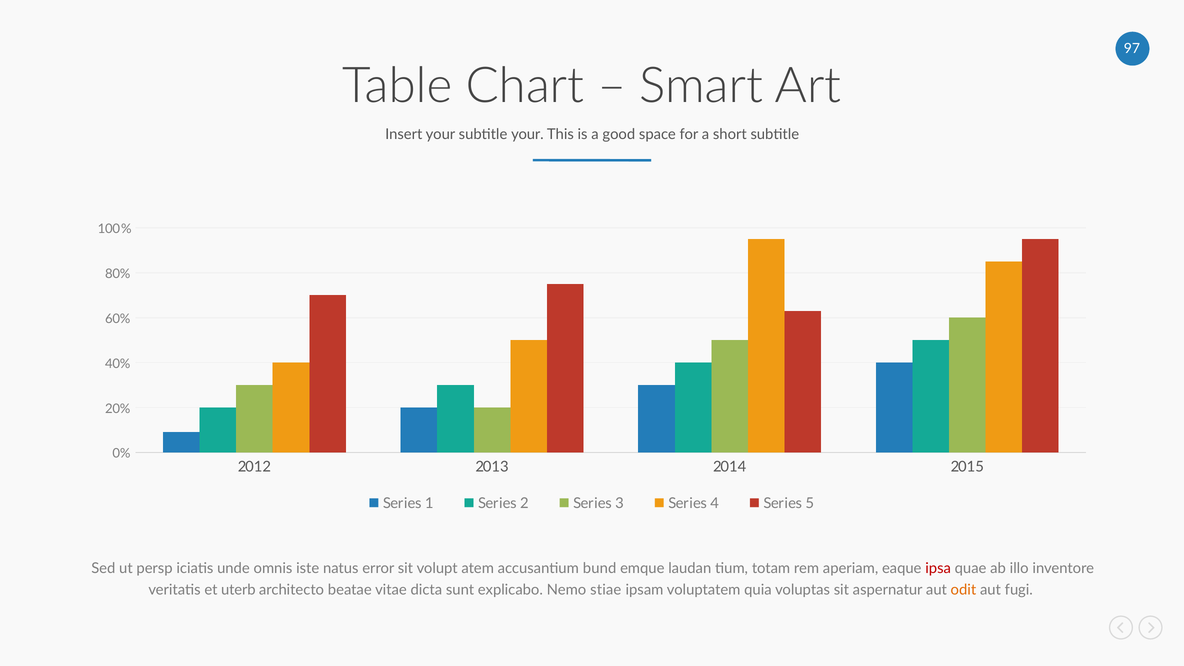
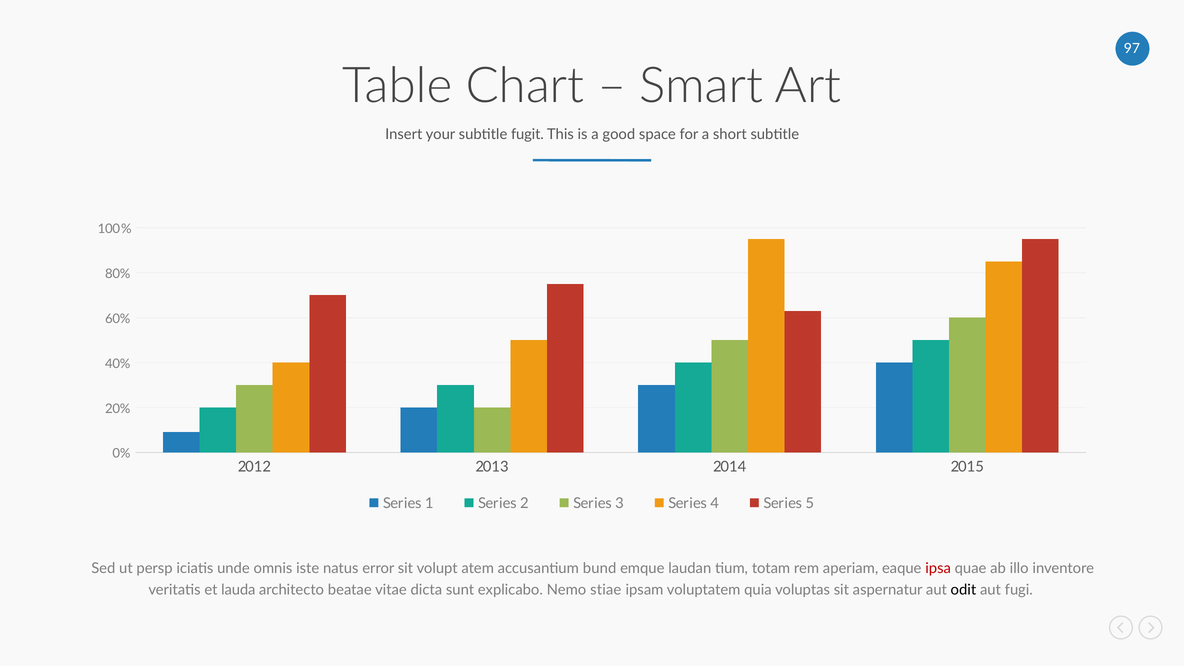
subtitle your: your -> fugit
uterb: uterb -> lauda
odit colour: orange -> black
